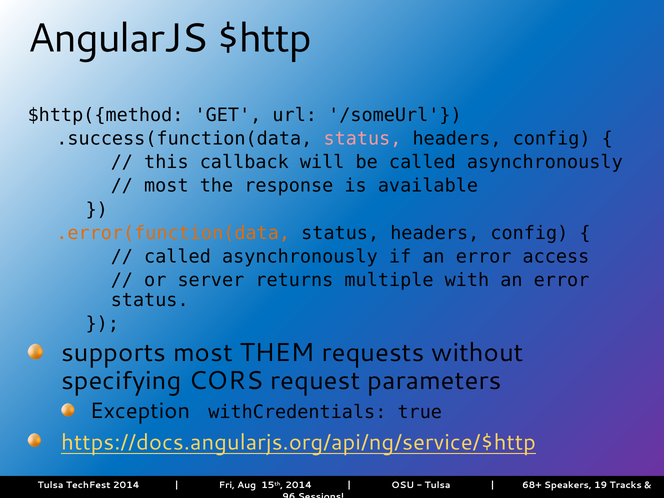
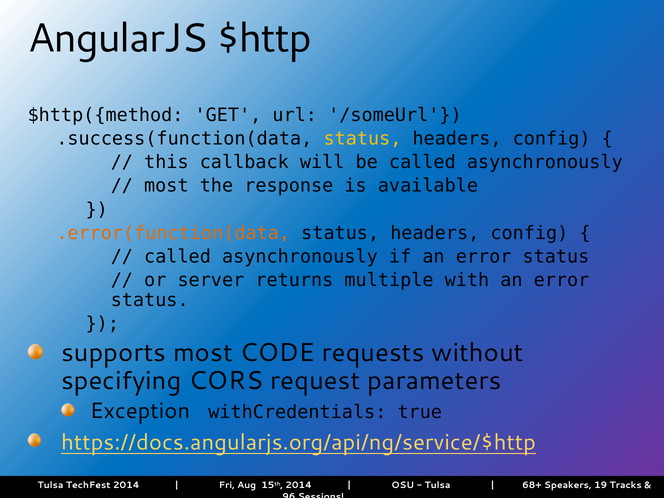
status at (362, 139) colour: pink -> yellow
if an error access: access -> status
THEM: THEM -> CODE
